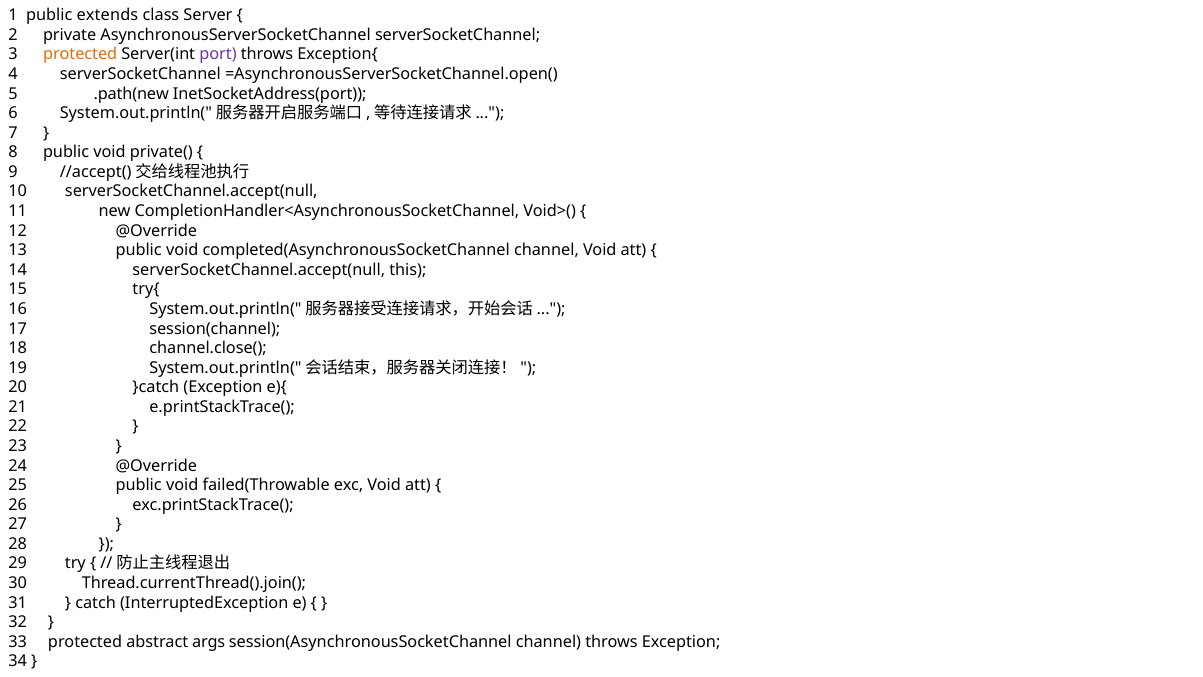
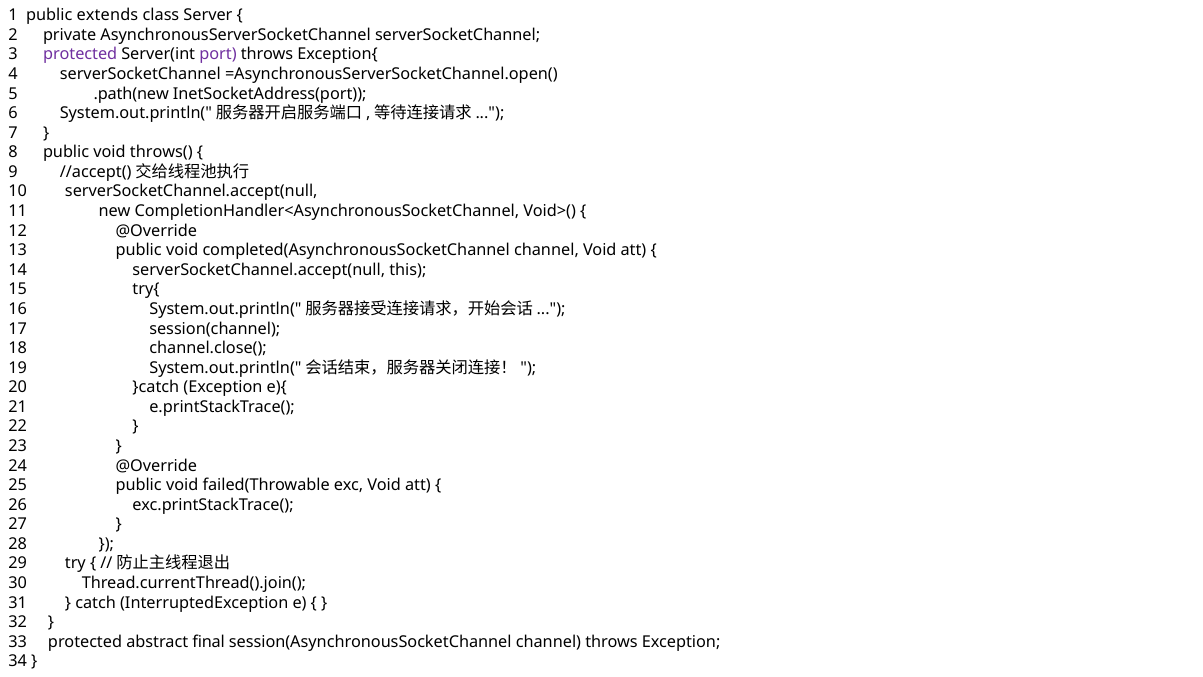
protected at (80, 54) colour: orange -> purple
private(: private( -> throws(
args: args -> final
